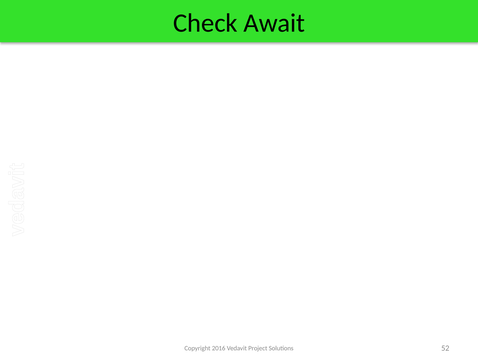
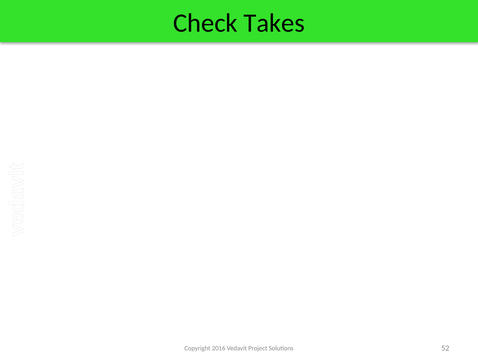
Await: Await -> Takes
